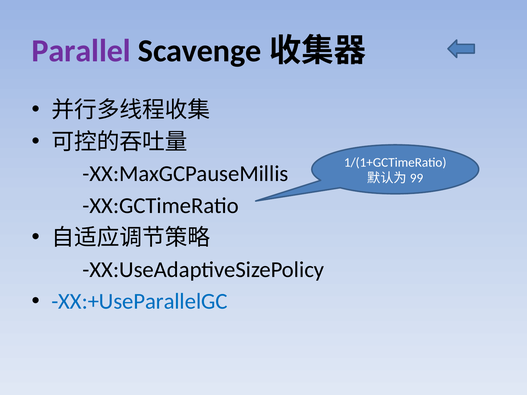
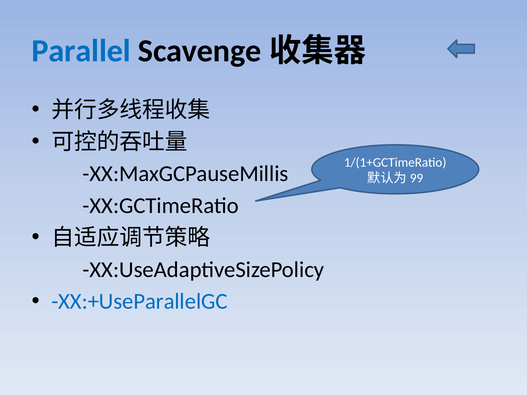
Parallel colour: purple -> blue
